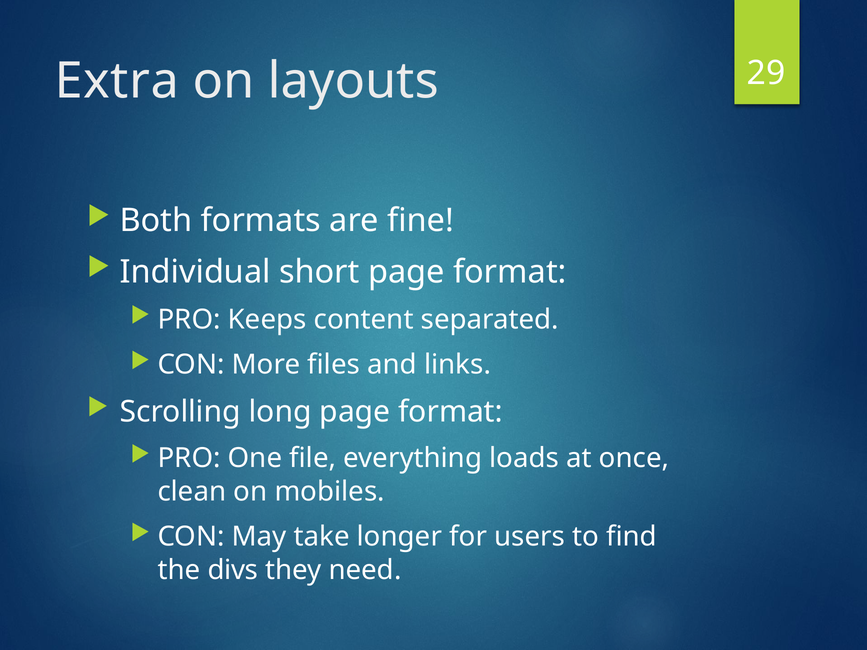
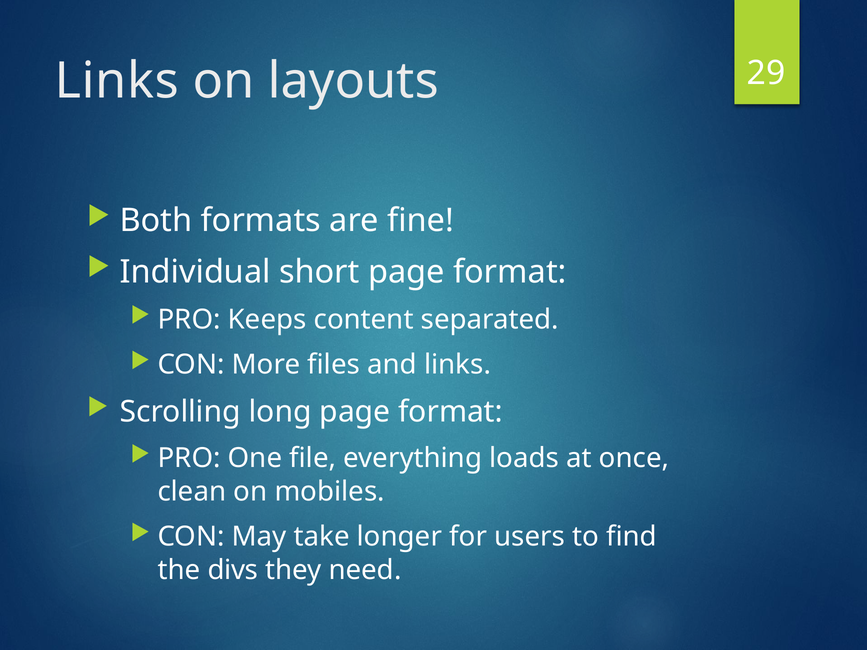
Extra at (117, 81): Extra -> Links
